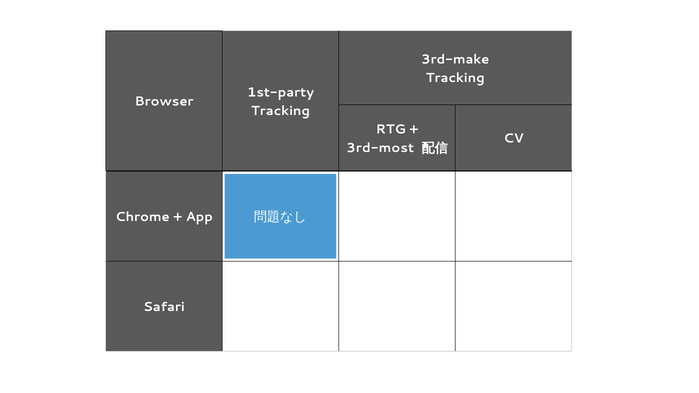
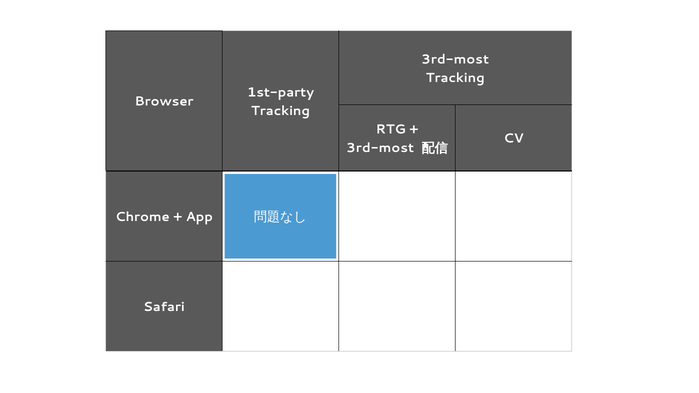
3rd-make at (455, 59): 3rd-make -> 3rd-most
